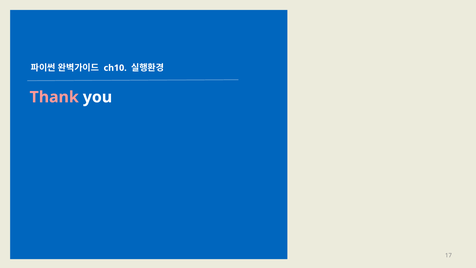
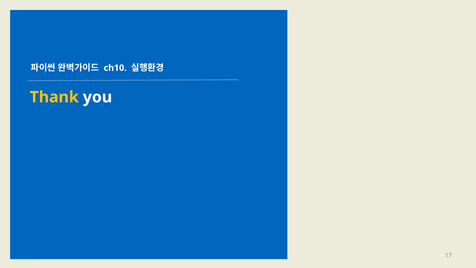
Thank colour: pink -> yellow
